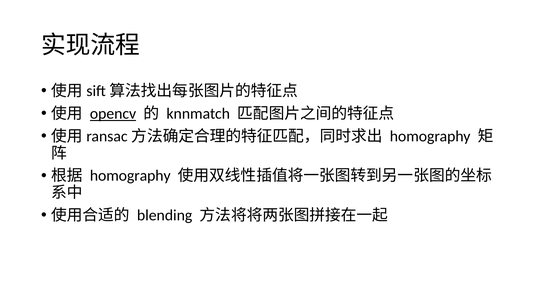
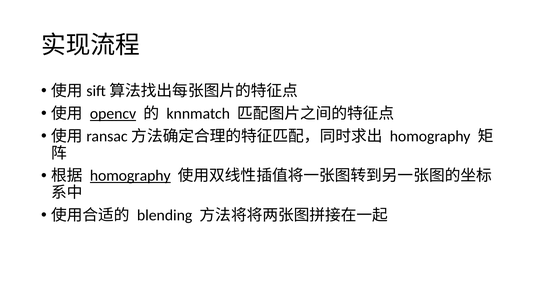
homography at (130, 176) underline: none -> present
